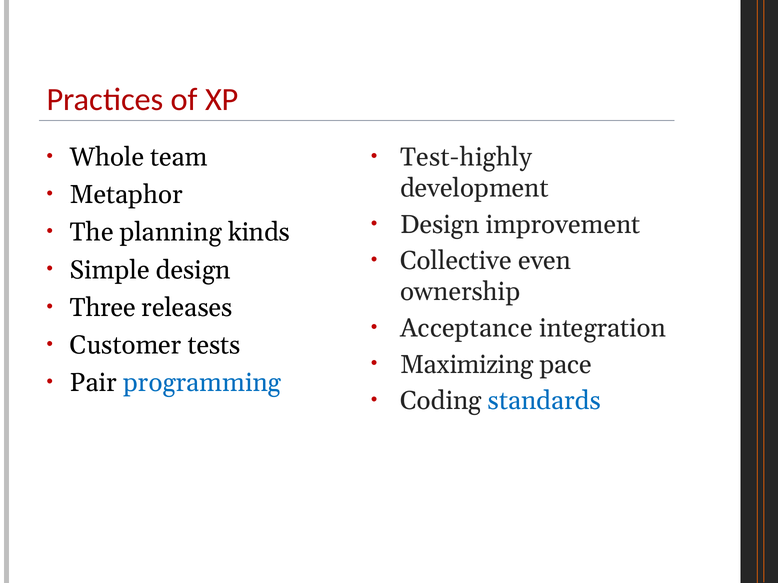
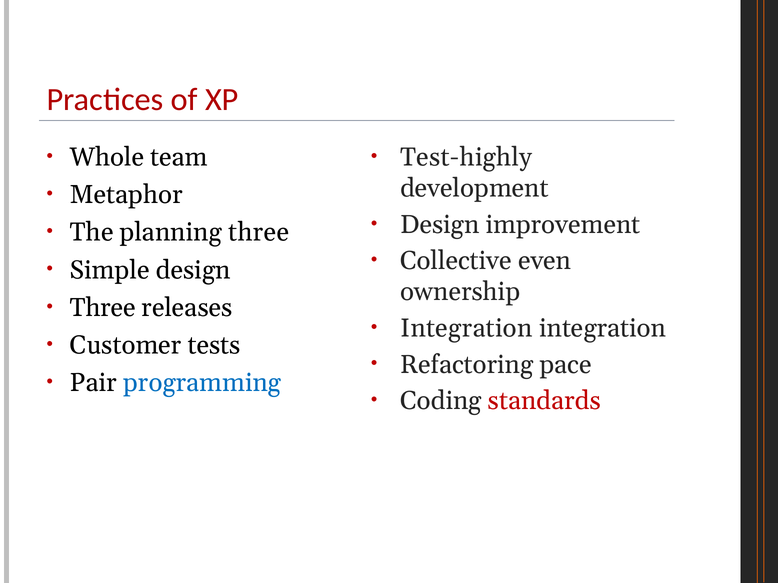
planning kinds: kinds -> three
Acceptance at (466, 328): Acceptance -> Integration
Maximizing: Maximizing -> Refactoring
standards colour: blue -> red
